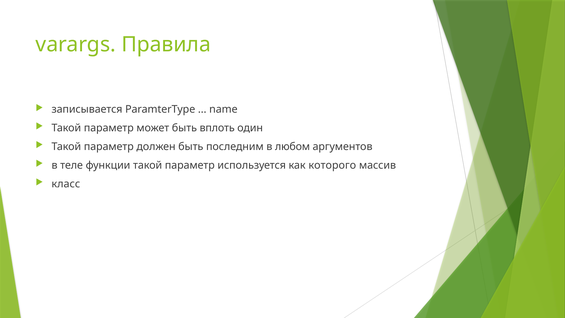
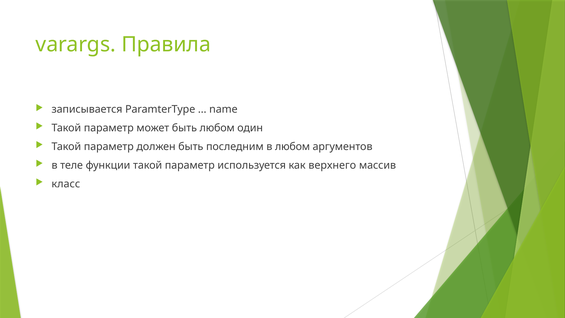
быть вплоть: вплоть -> любом
которого: которого -> верхнего
